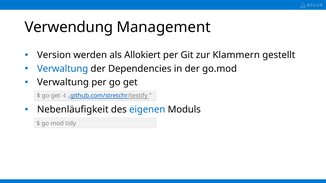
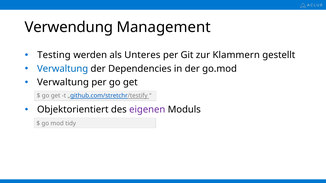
Version: Version -> Testing
Allokiert: Allokiert -> Unteres
Nebenläufigkeit: Nebenläufigkeit -> Objektorientiert
eigenen colour: blue -> purple
